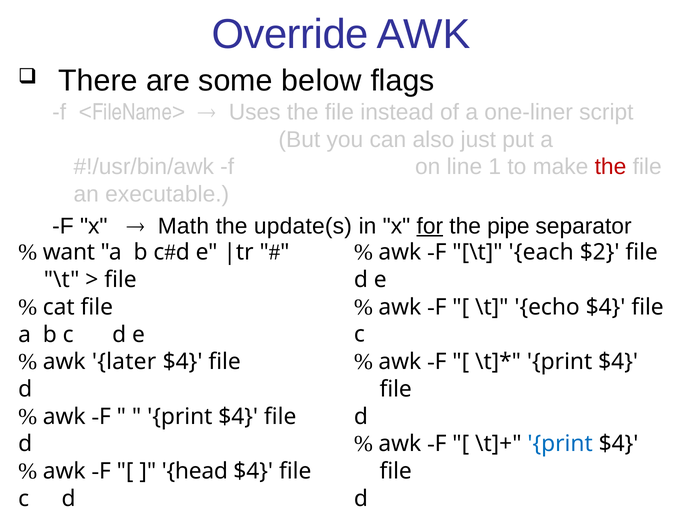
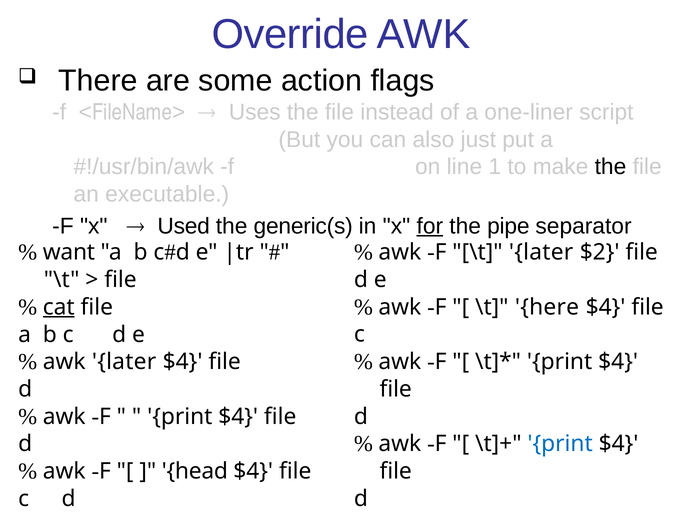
below: below -> action
the at (610, 167) colour: red -> black
Math: Math -> Used
update(s: update(s -> generic(s
\t each: each -> later
echo: echo -> here
cat underline: none -> present
